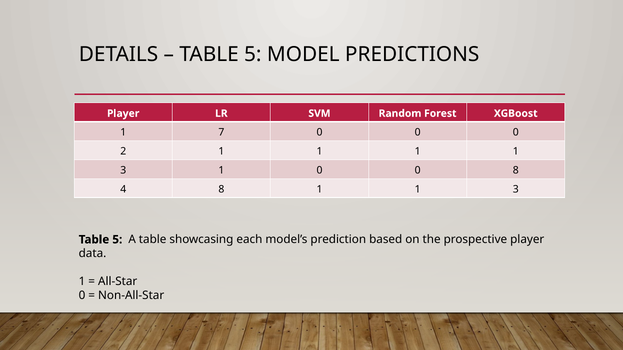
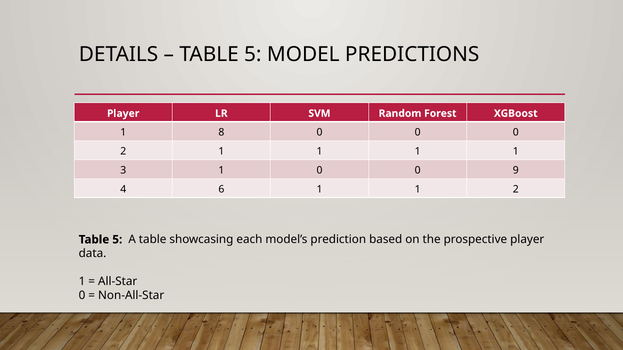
7: 7 -> 8
0 8: 8 -> 9
4 8: 8 -> 6
3 at (516, 189): 3 -> 2
